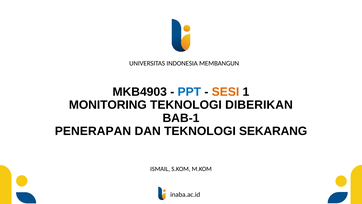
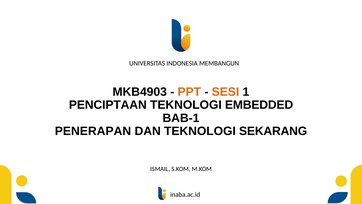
PPT colour: blue -> orange
MONITORING: MONITORING -> PENCIPTAAN
DIBERIKAN: DIBERIKAN -> EMBEDDED
